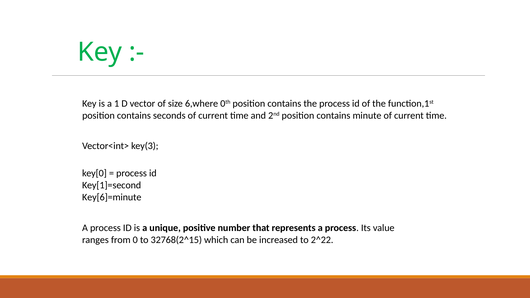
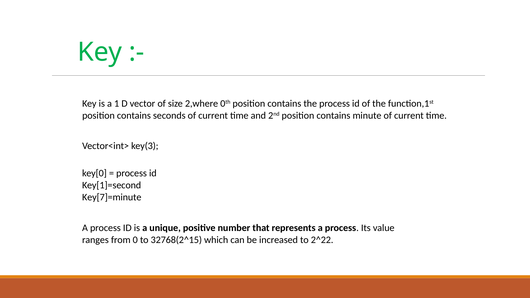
6,where: 6,where -> 2,where
Key[6]=minute: Key[6]=minute -> Key[7]=minute
